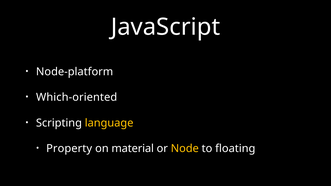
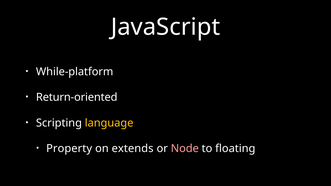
Node-platform: Node-platform -> While-platform
Which-oriented: Which-oriented -> Return-oriented
material: material -> extends
Node colour: yellow -> pink
